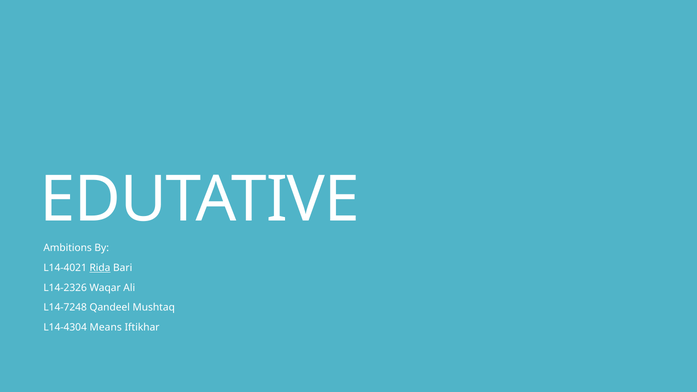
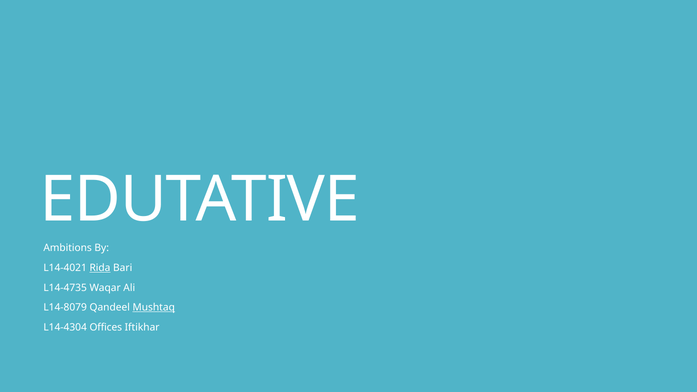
L14-2326: L14-2326 -> L14-4735
L14-7248: L14-7248 -> L14-8079
Mushtaq underline: none -> present
Means: Means -> Offices
